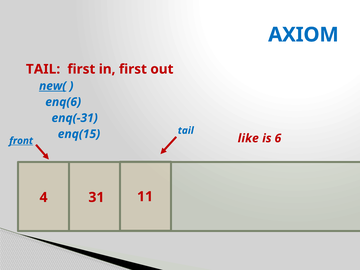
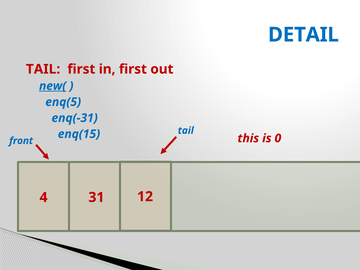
AXIOM: AXIOM -> DETAIL
enq(6: enq(6 -> enq(5
like: like -> this
6: 6 -> 0
front underline: present -> none
11: 11 -> 12
